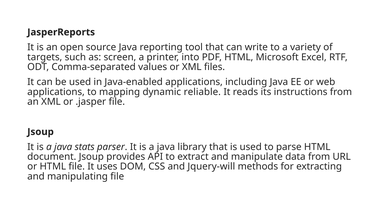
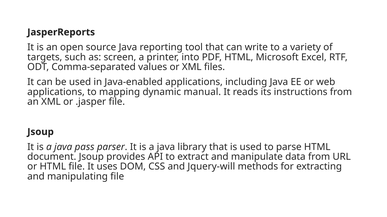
reliable: reliable -> manual
stats: stats -> pass
